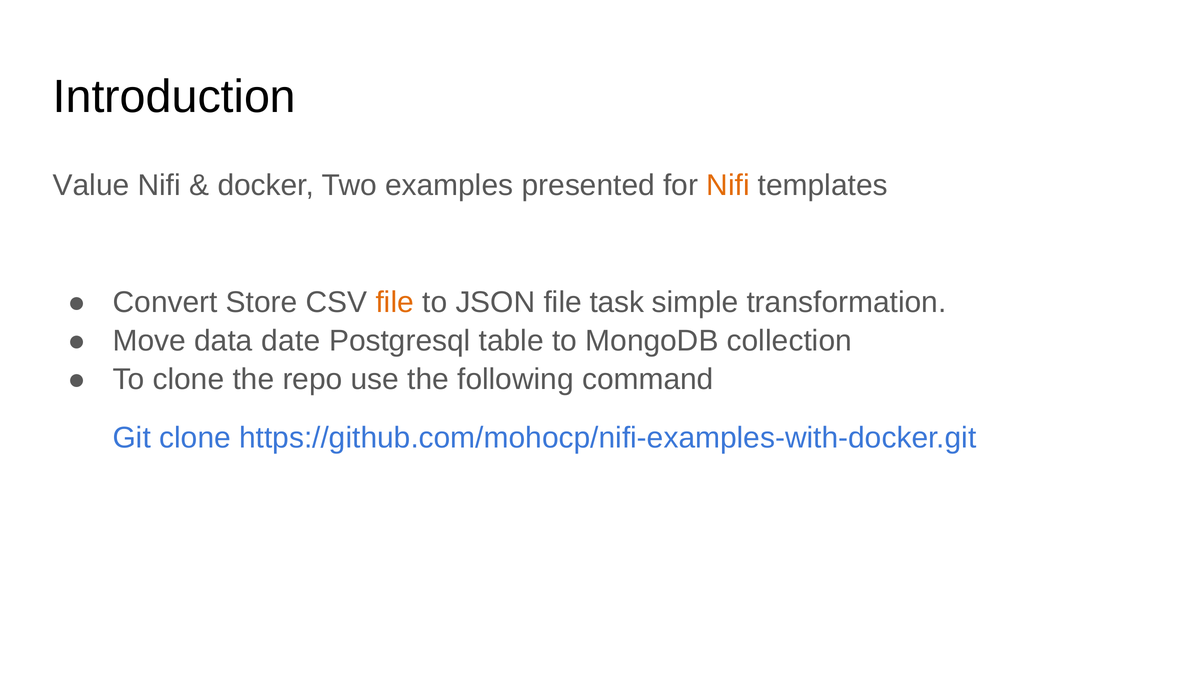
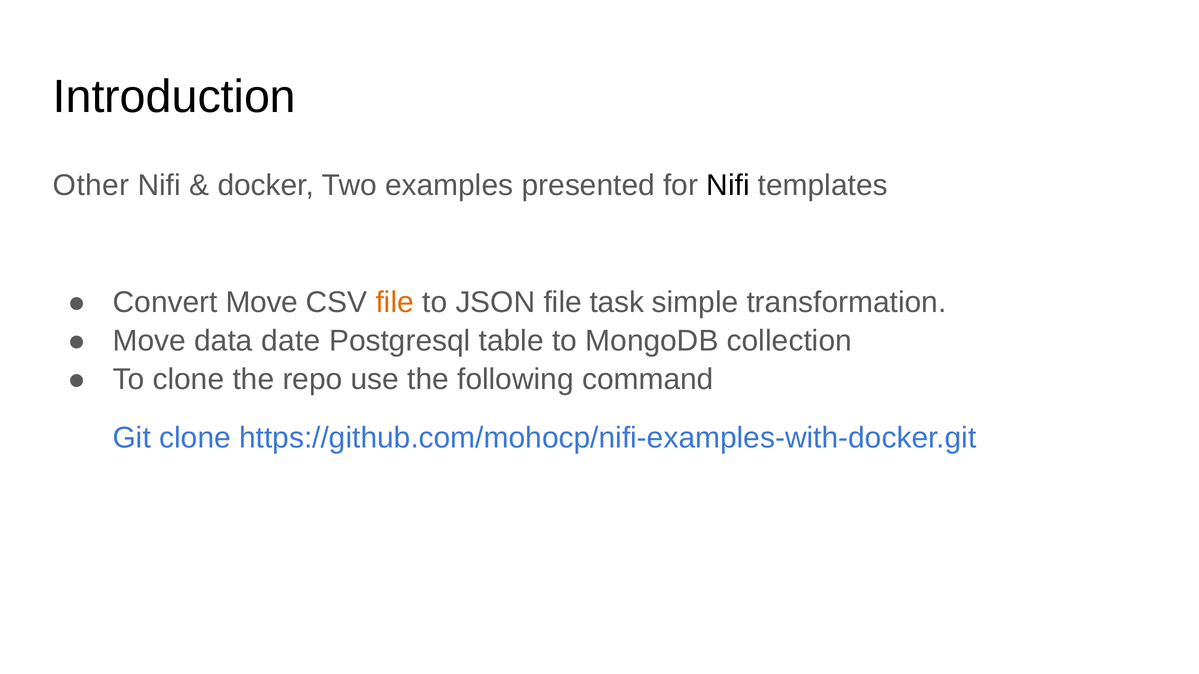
Value: Value -> Other
Nifi at (728, 185) colour: orange -> black
Convert Store: Store -> Move
